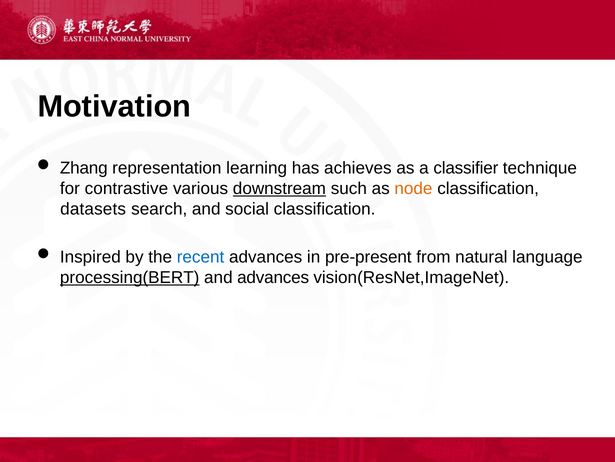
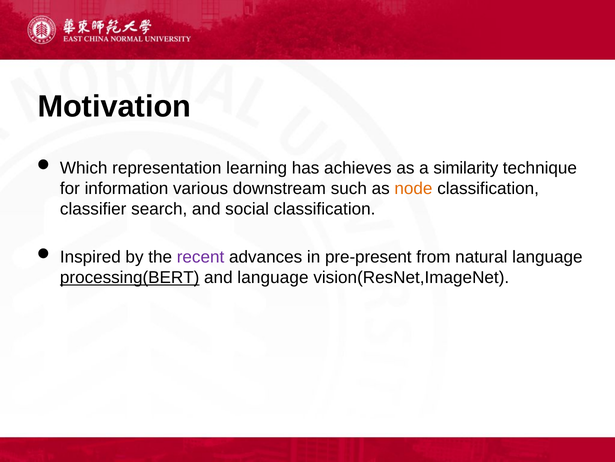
Zhang: Zhang -> Which
classifier: classifier -> similarity
contrastive: contrastive -> information
downstream underline: present -> none
datasets: datasets -> classifier
recent colour: blue -> purple
and advances: advances -> language
